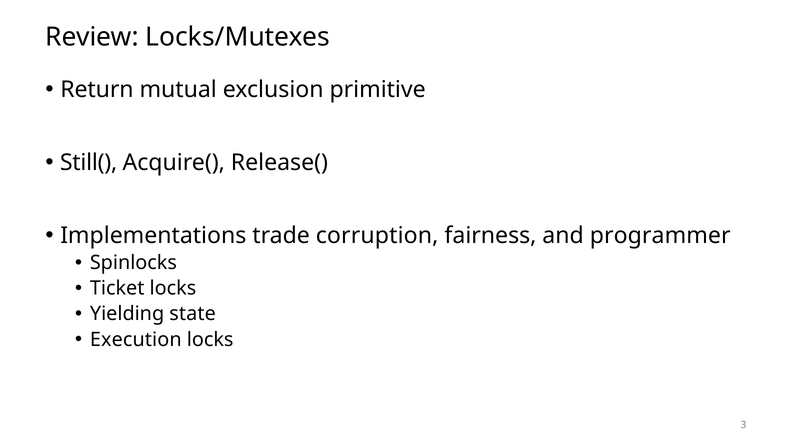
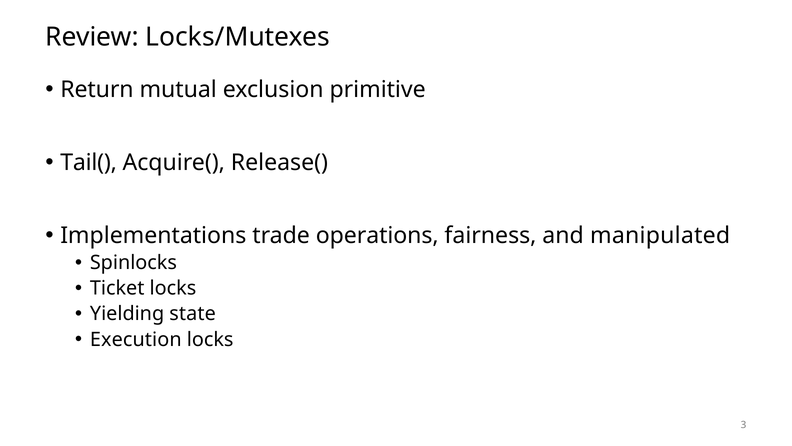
Still(: Still( -> Tail(
corruption: corruption -> operations
programmer: programmer -> manipulated
